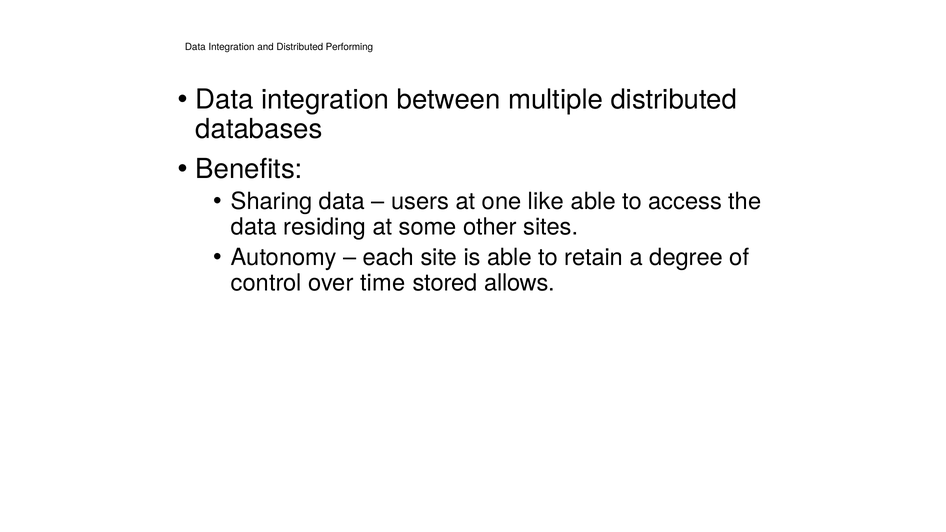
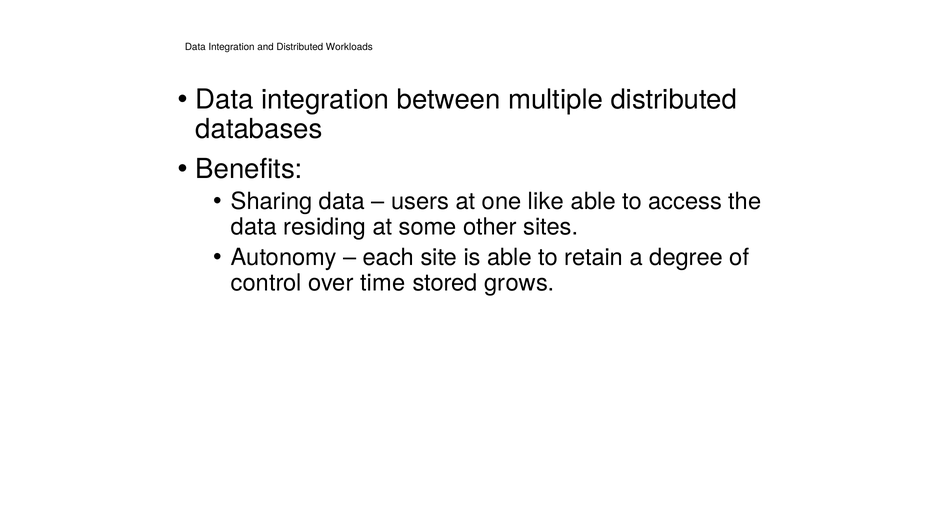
Performing: Performing -> Workloads
allows: allows -> grows
